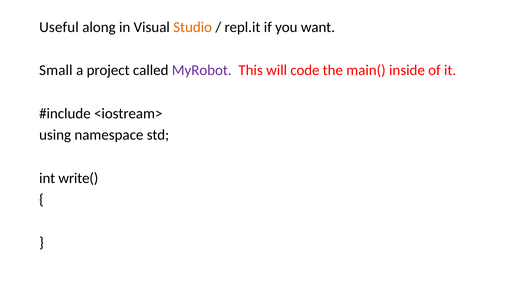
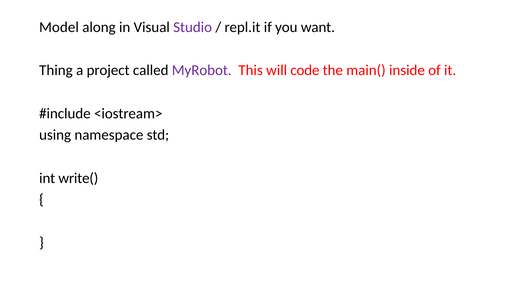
Useful: Useful -> Model
Studio colour: orange -> purple
Small: Small -> Thing
